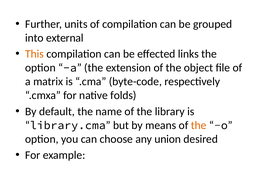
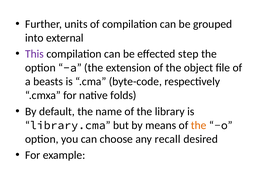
This colour: orange -> purple
links: links -> step
matrix: matrix -> beasts
union: union -> recall
